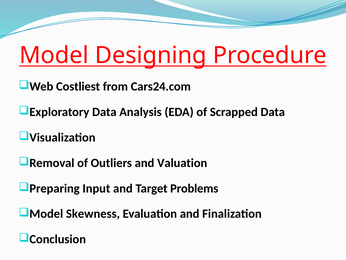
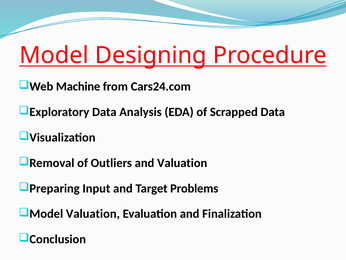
Costliest: Costliest -> Machine
Skewness at (93, 213): Skewness -> Valuation
